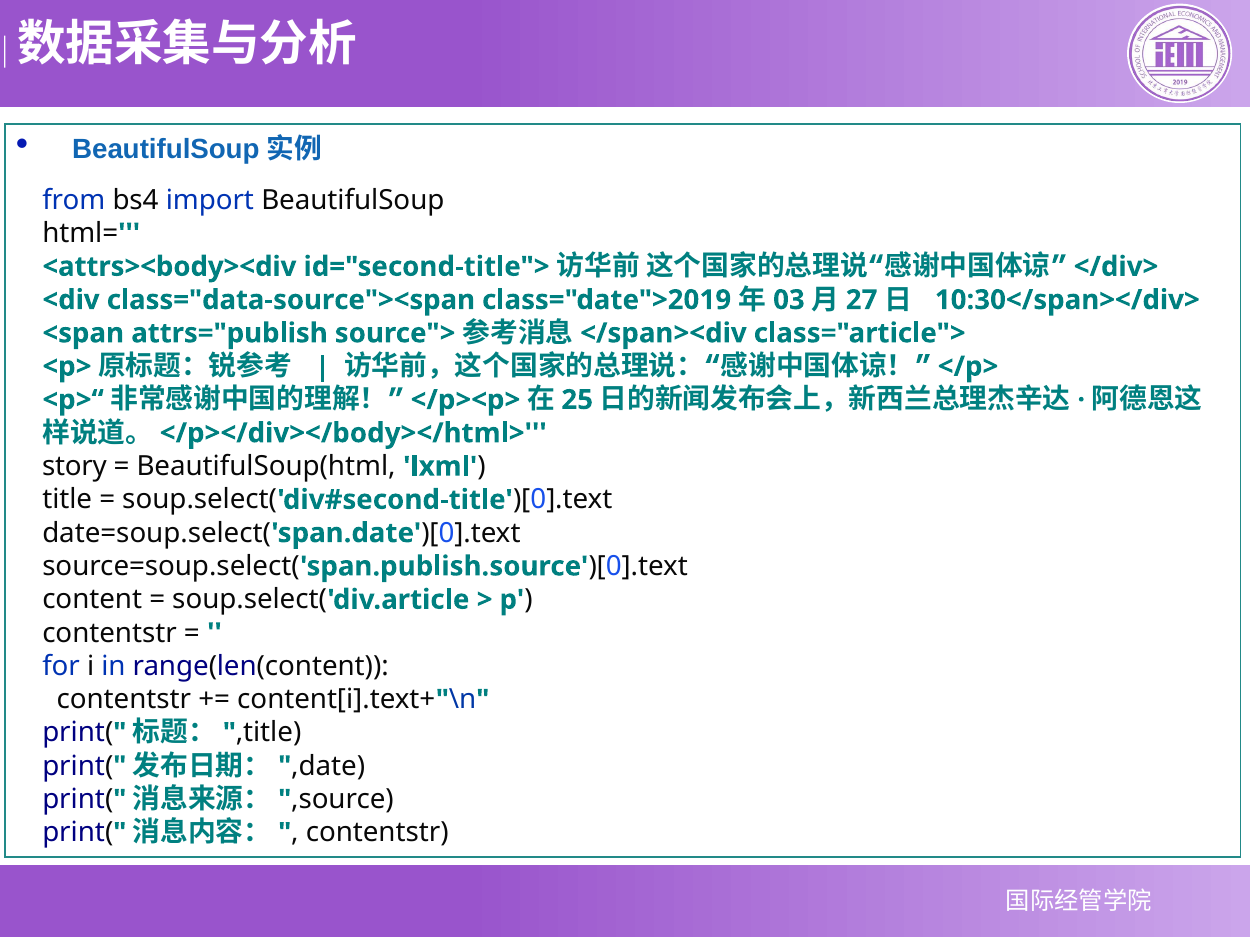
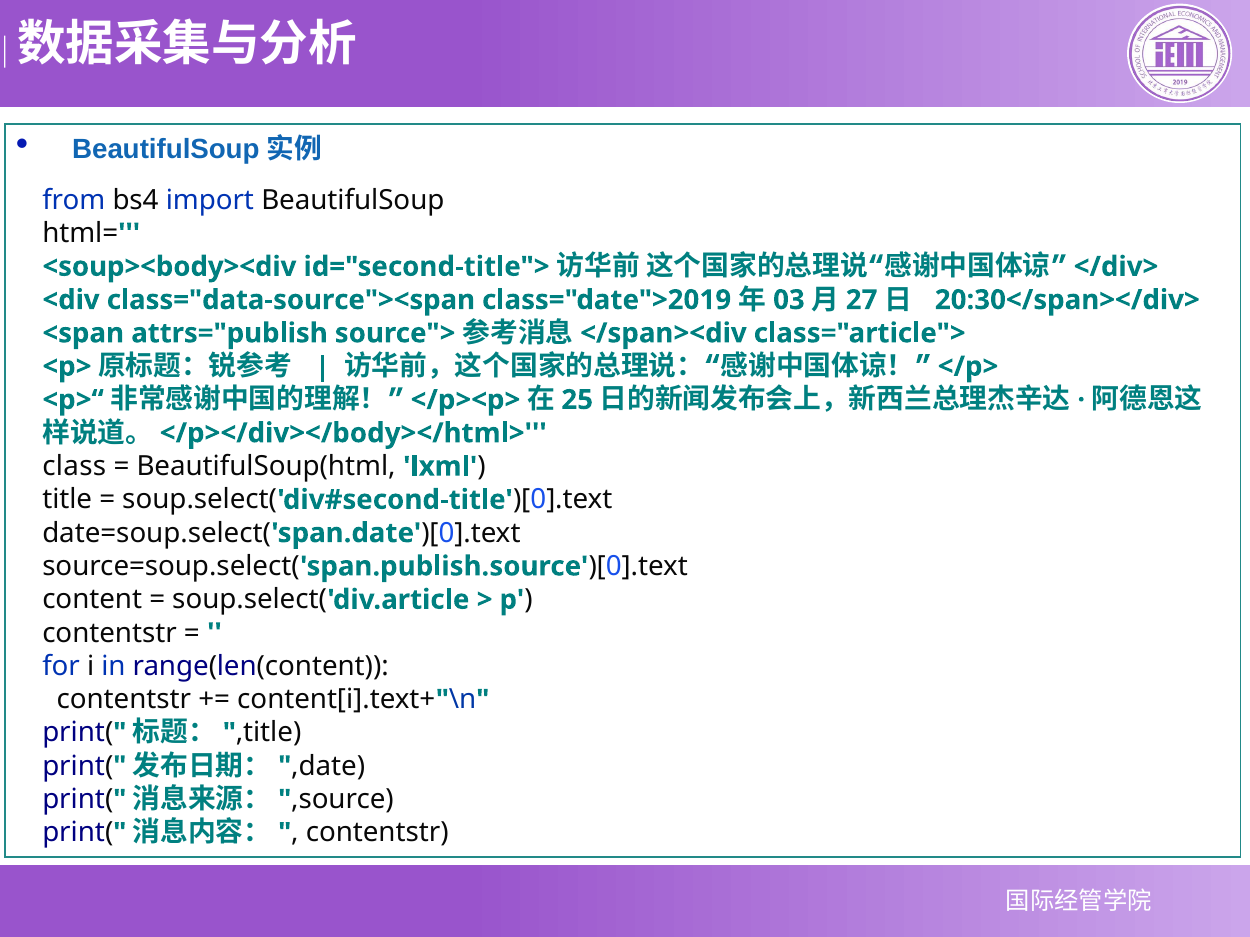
<attrs><body><div: <attrs><body><div -> <soup><body><div
10:30</span></div>: 10:30</span></div> -> 20:30</span></div>
story: story -> class
